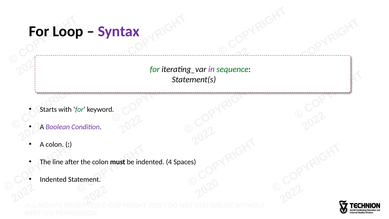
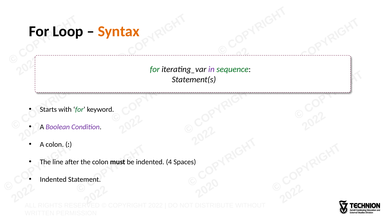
Syntax colour: purple -> orange
